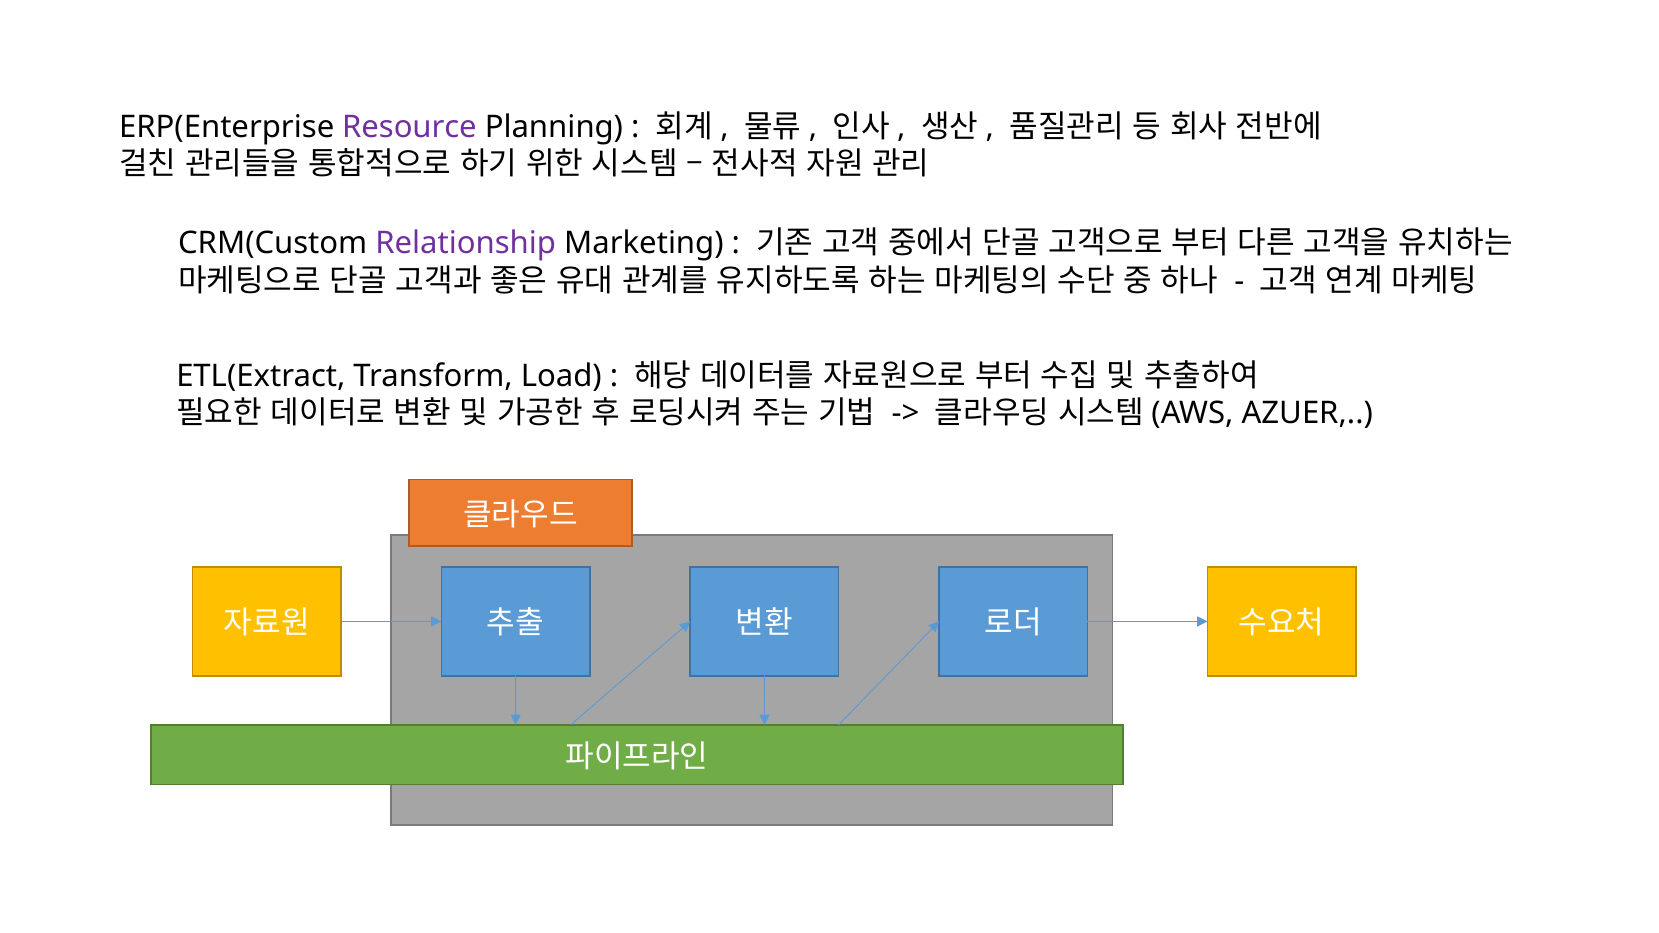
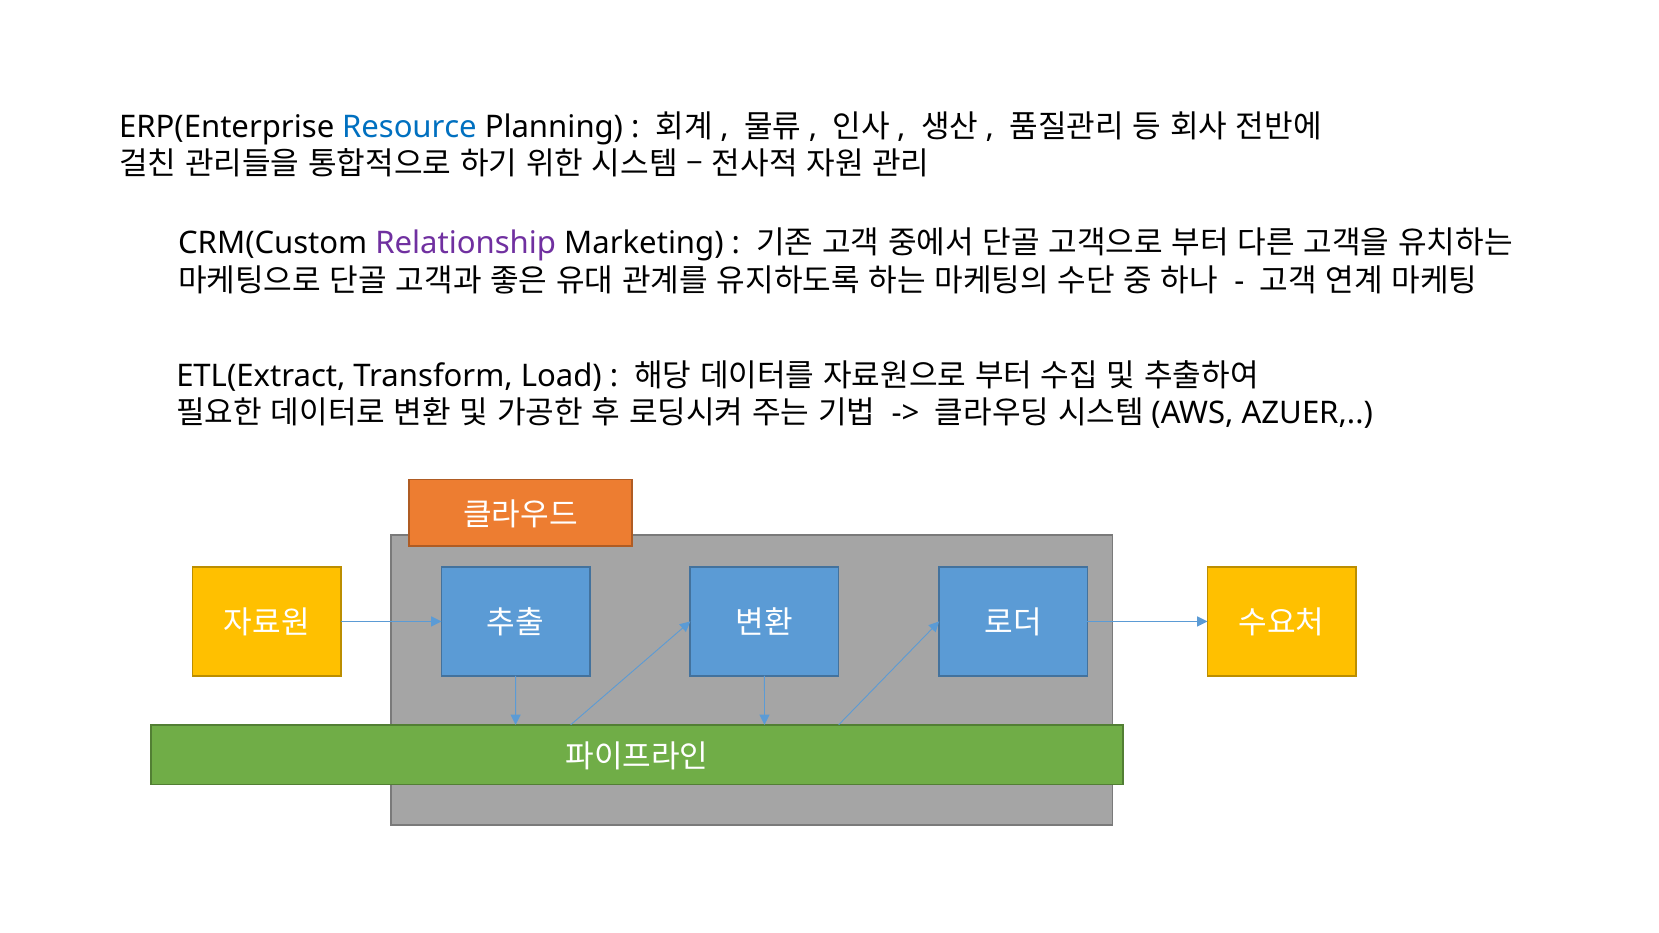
Resource colour: purple -> blue
